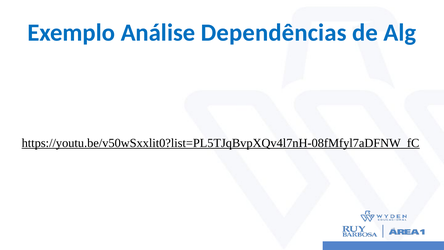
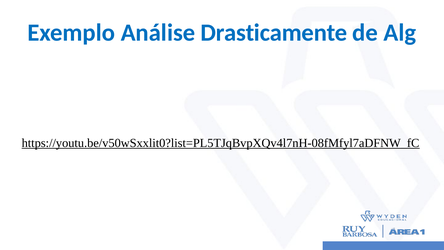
Dependências: Dependências -> Drasticamente
